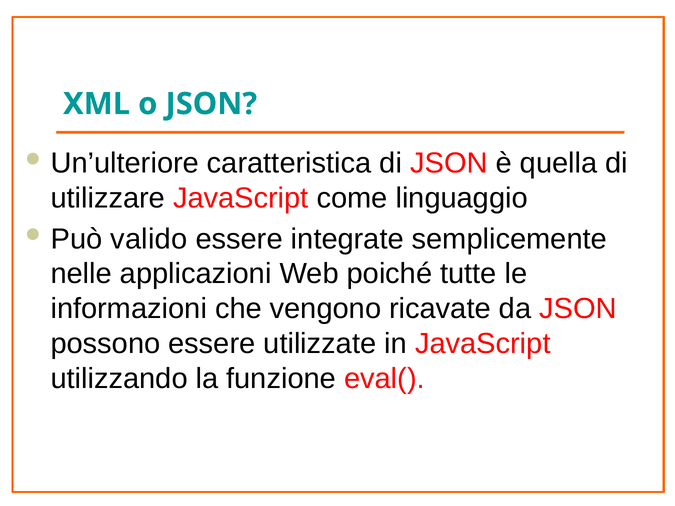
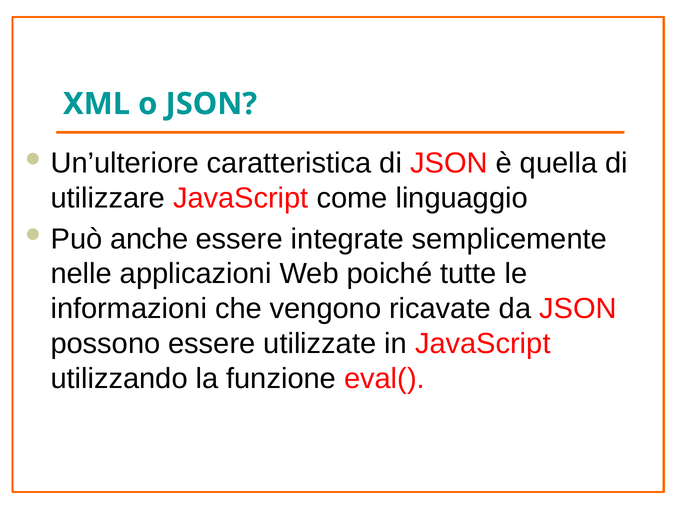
valido: valido -> anche
